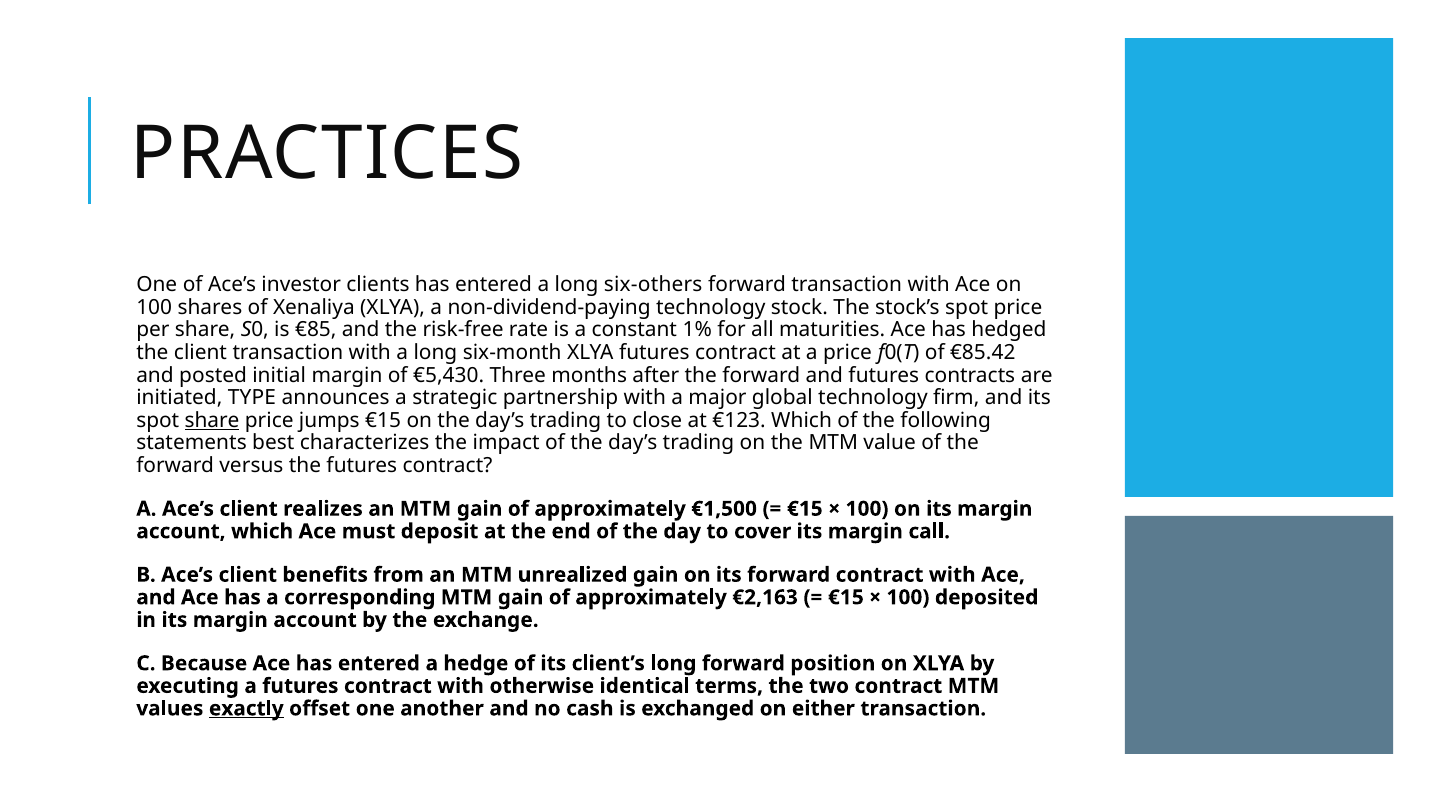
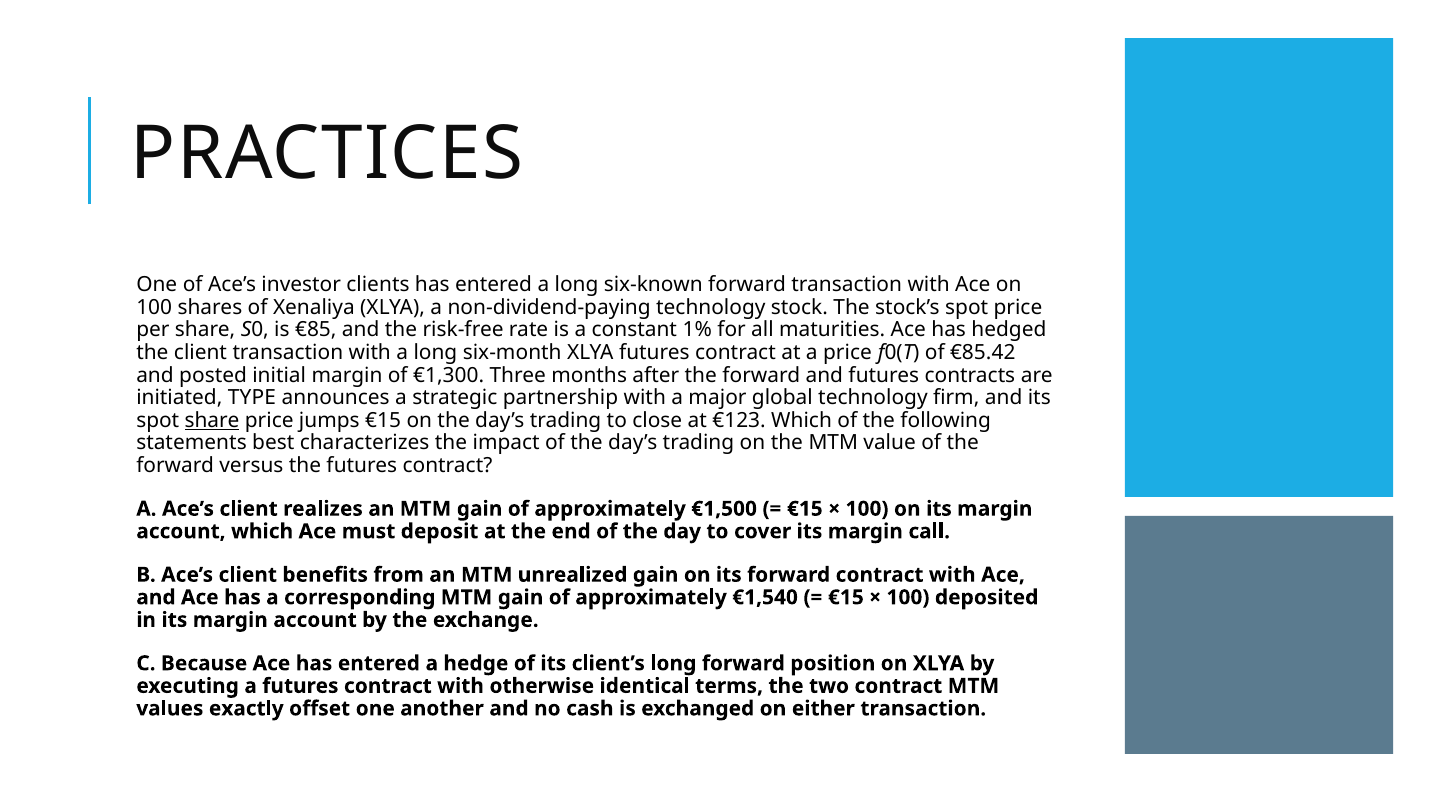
six-others: six-others -> six-known
€5,430: €5,430 -> €1,300
€2,163: €2,163 -> €1,540
exactly underline: present -> none
